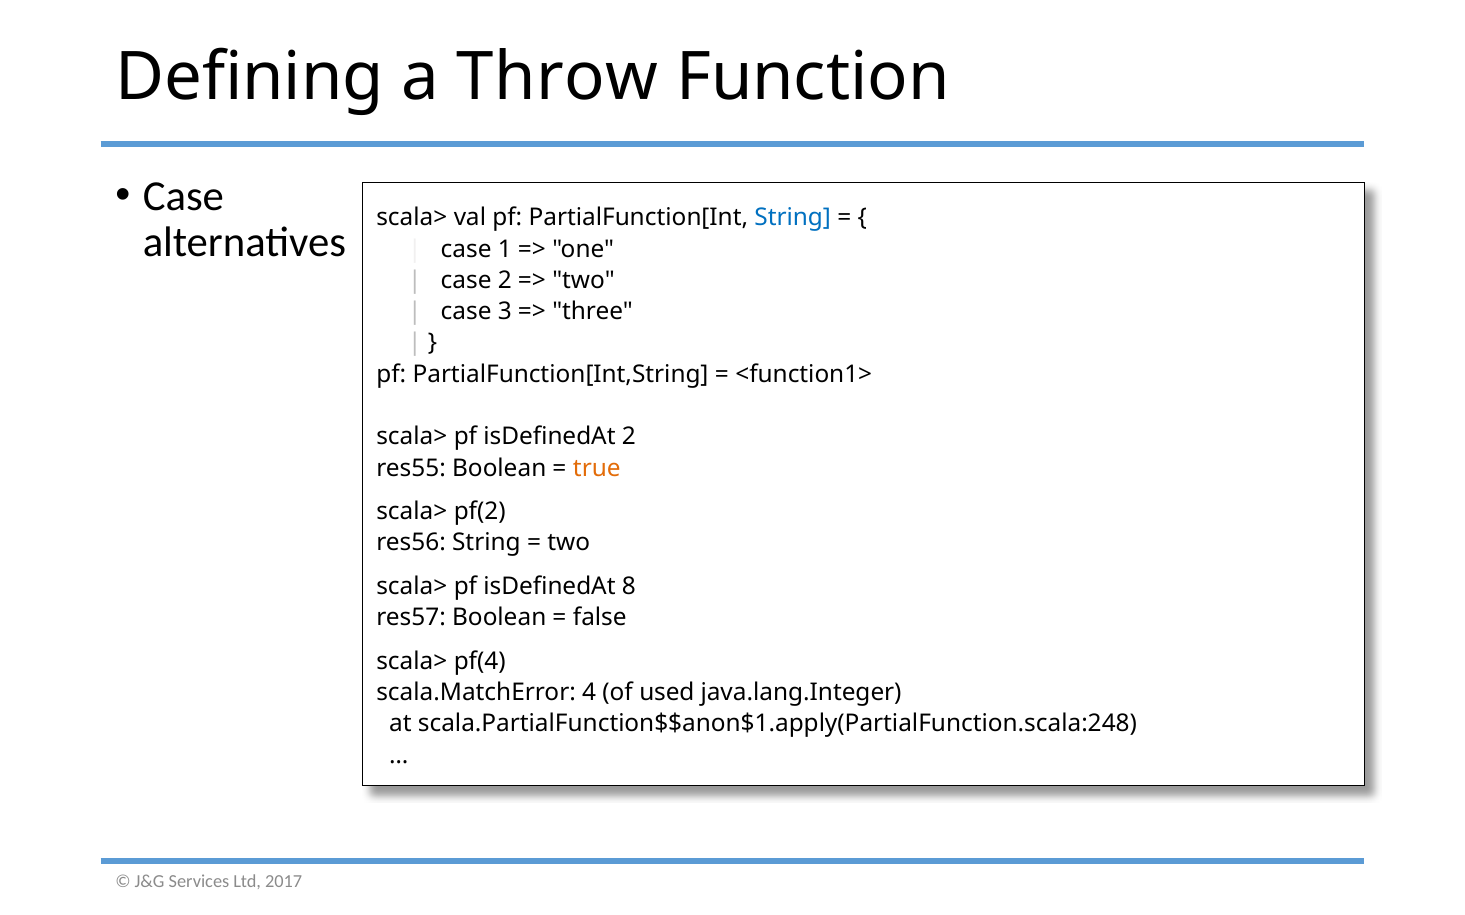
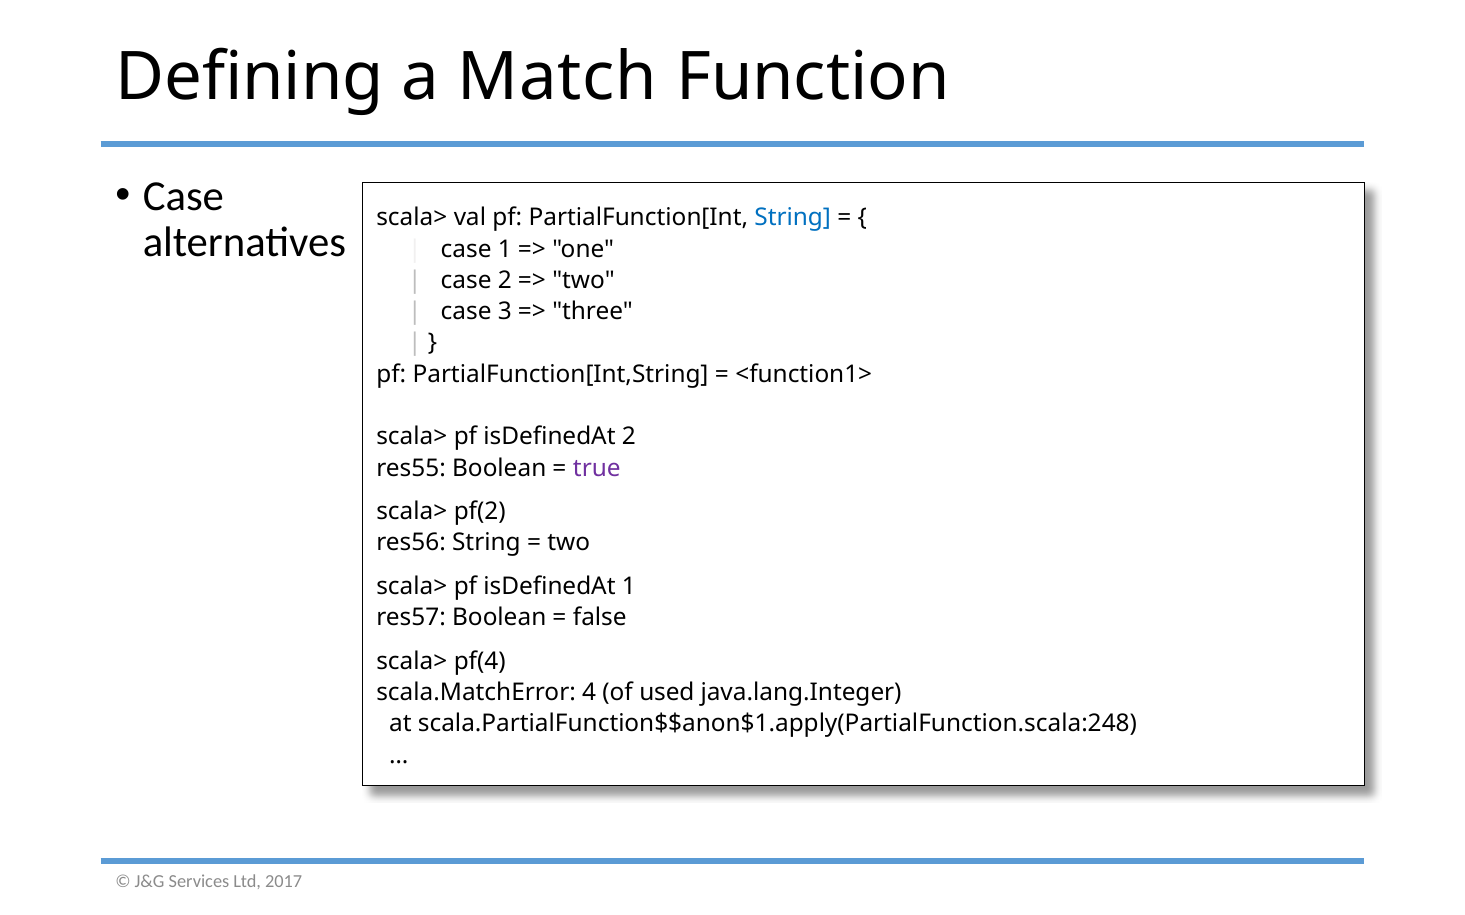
Throw: Throw -> Match
true colour: orange -> purple
isDefinedAt 8: 8 -> 1
